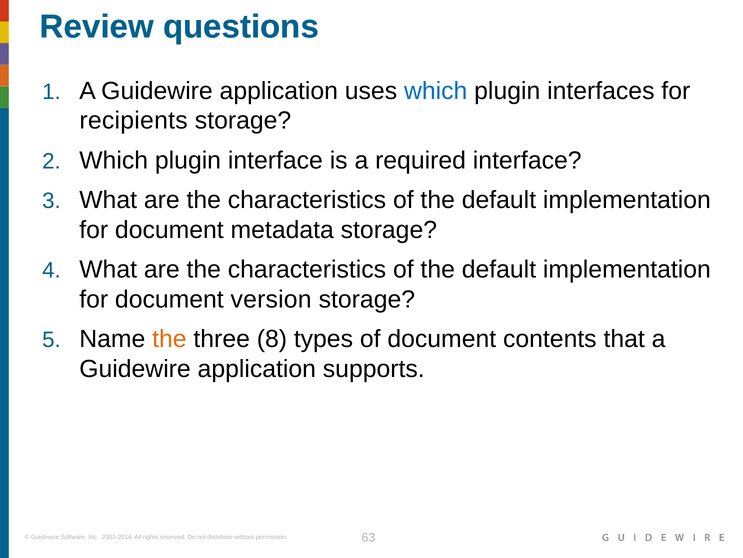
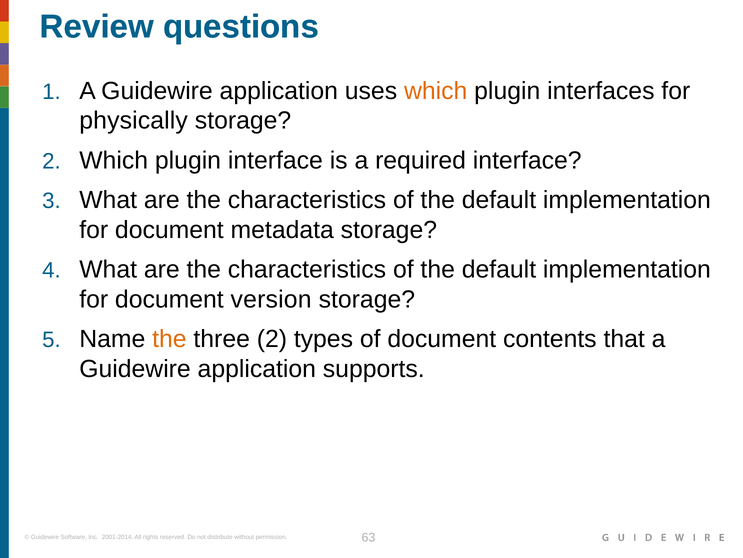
which at (436, 91) colour: blue -> orange
recipients: recipients -> physically
three 8: 8 -> 2
